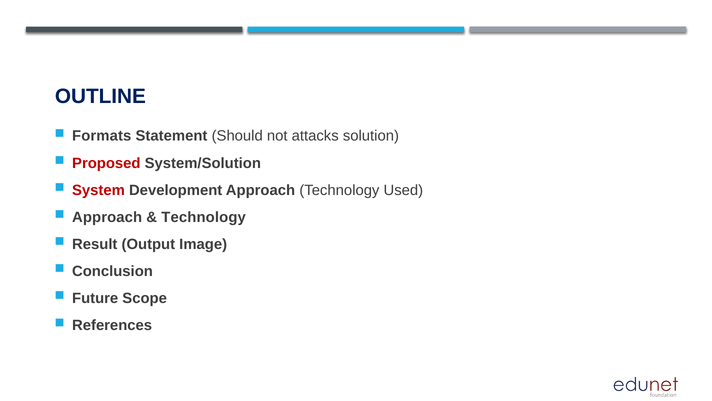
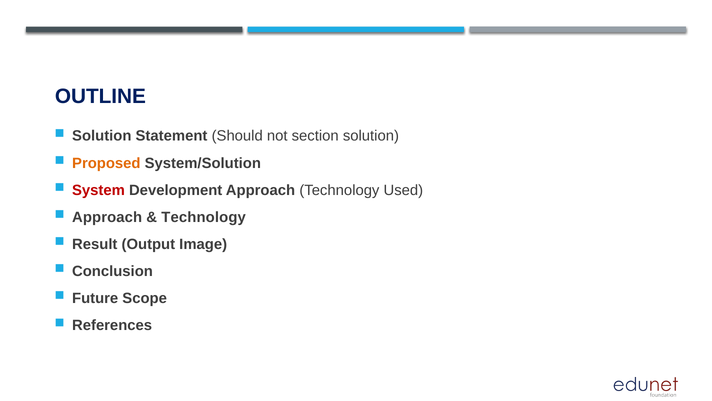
Formats at (102, 136): Formats -> Solution
attacks: attacks -> section
Proposed colour: red -> orange
